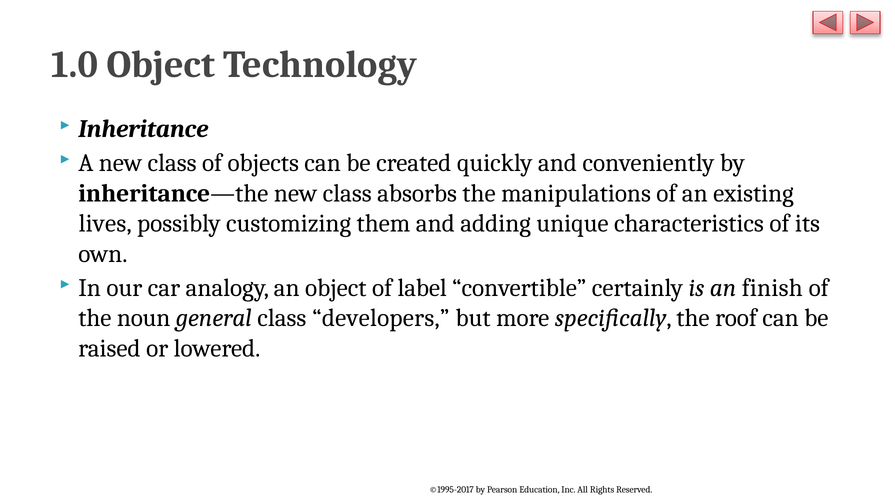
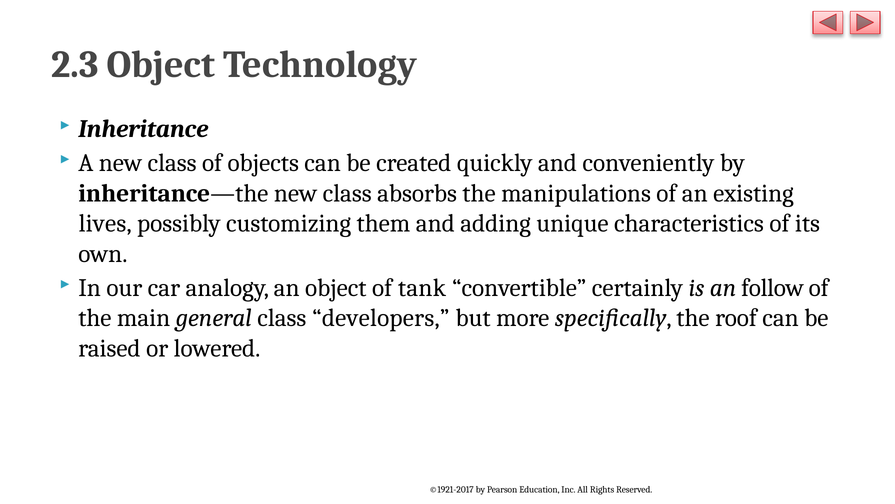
1.0: 1.0 -> 2.3
label: label -> tank
finish: finish -> follow
noun: noun -> main
©1995-2017: ©1995-2017 -> ©1921-2017
